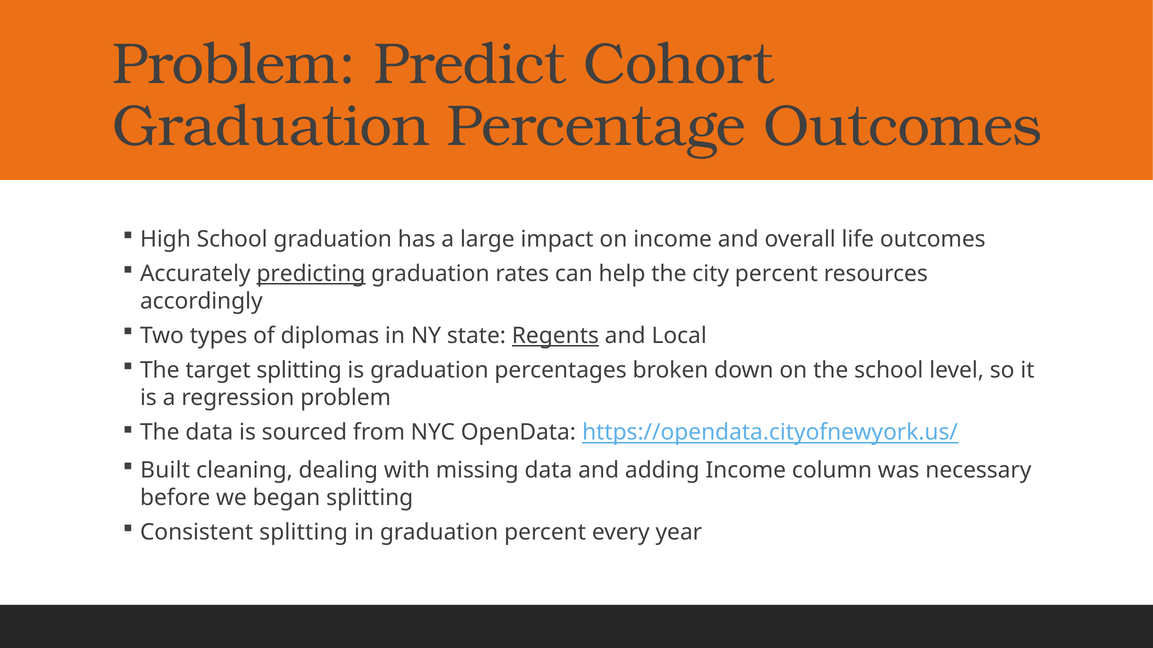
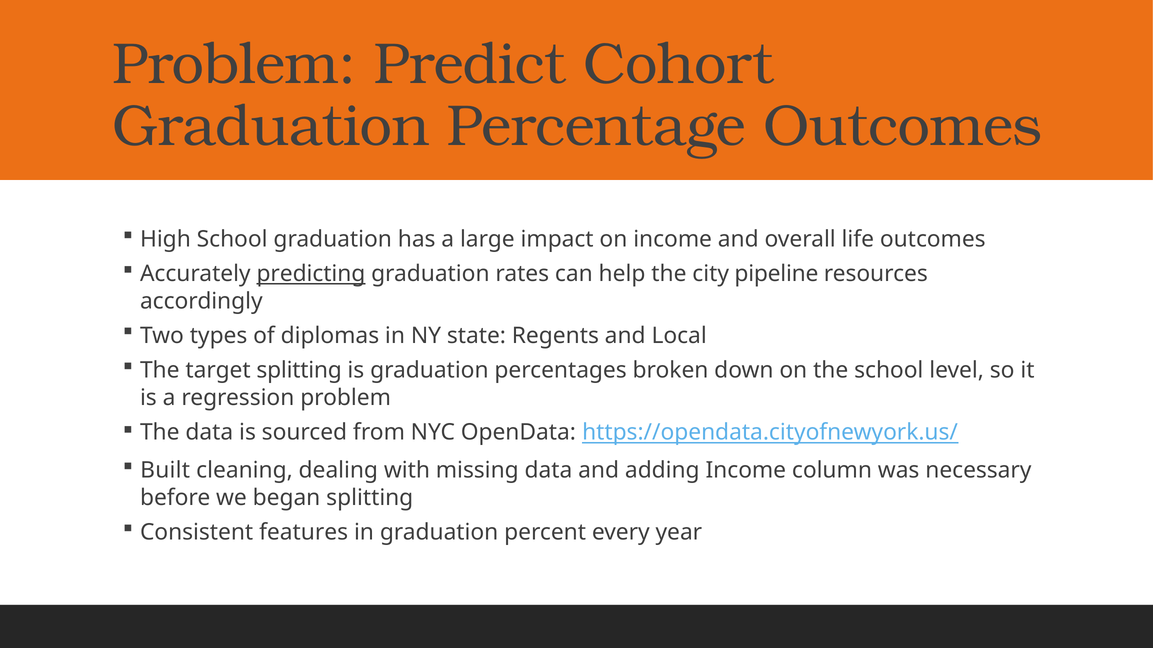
city percent: percent -> pipeline
Regents underline: present -> none
Consistent splitting: splitting -> features
